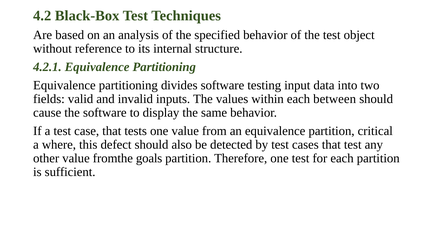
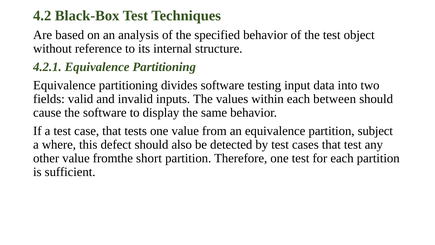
critical: critical -> subject
goals: goals -> short
